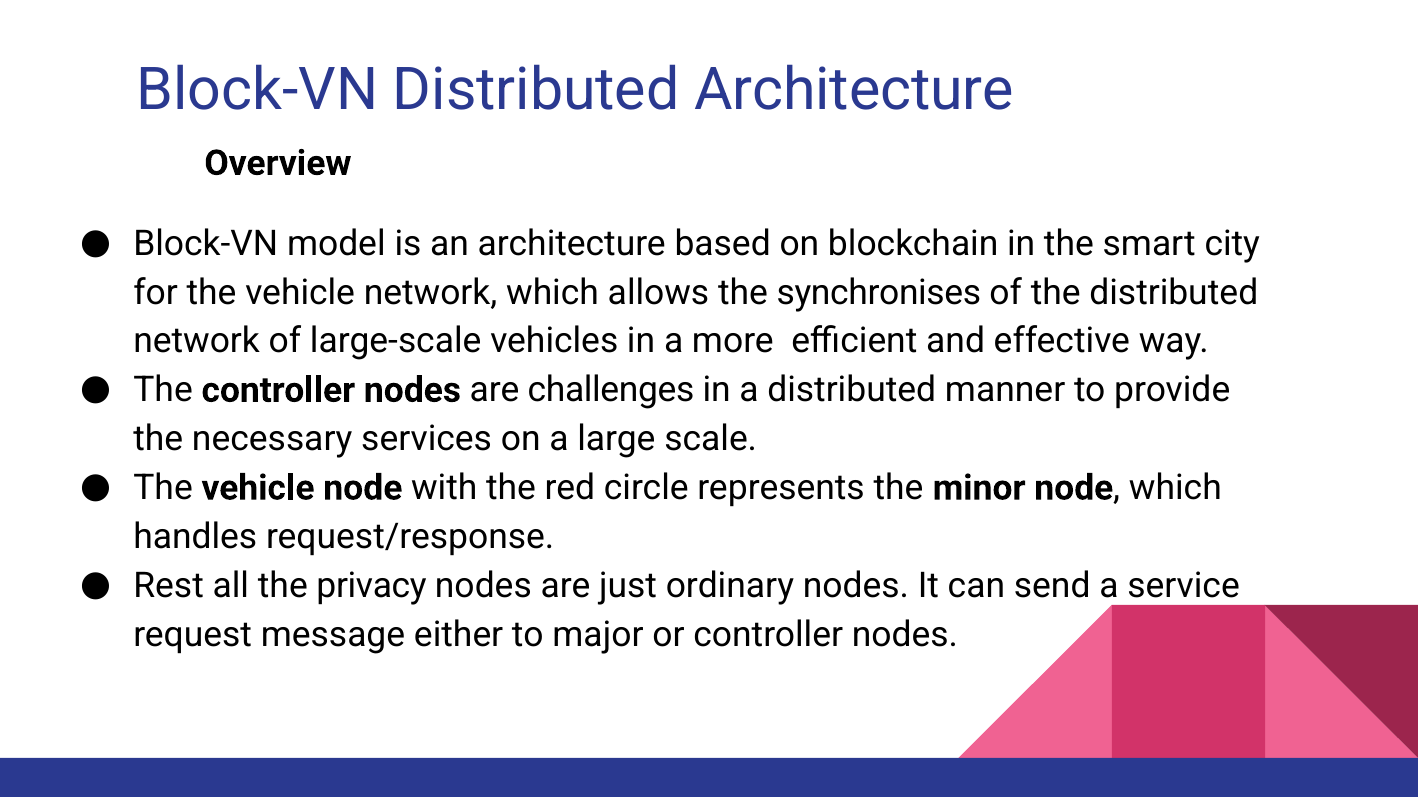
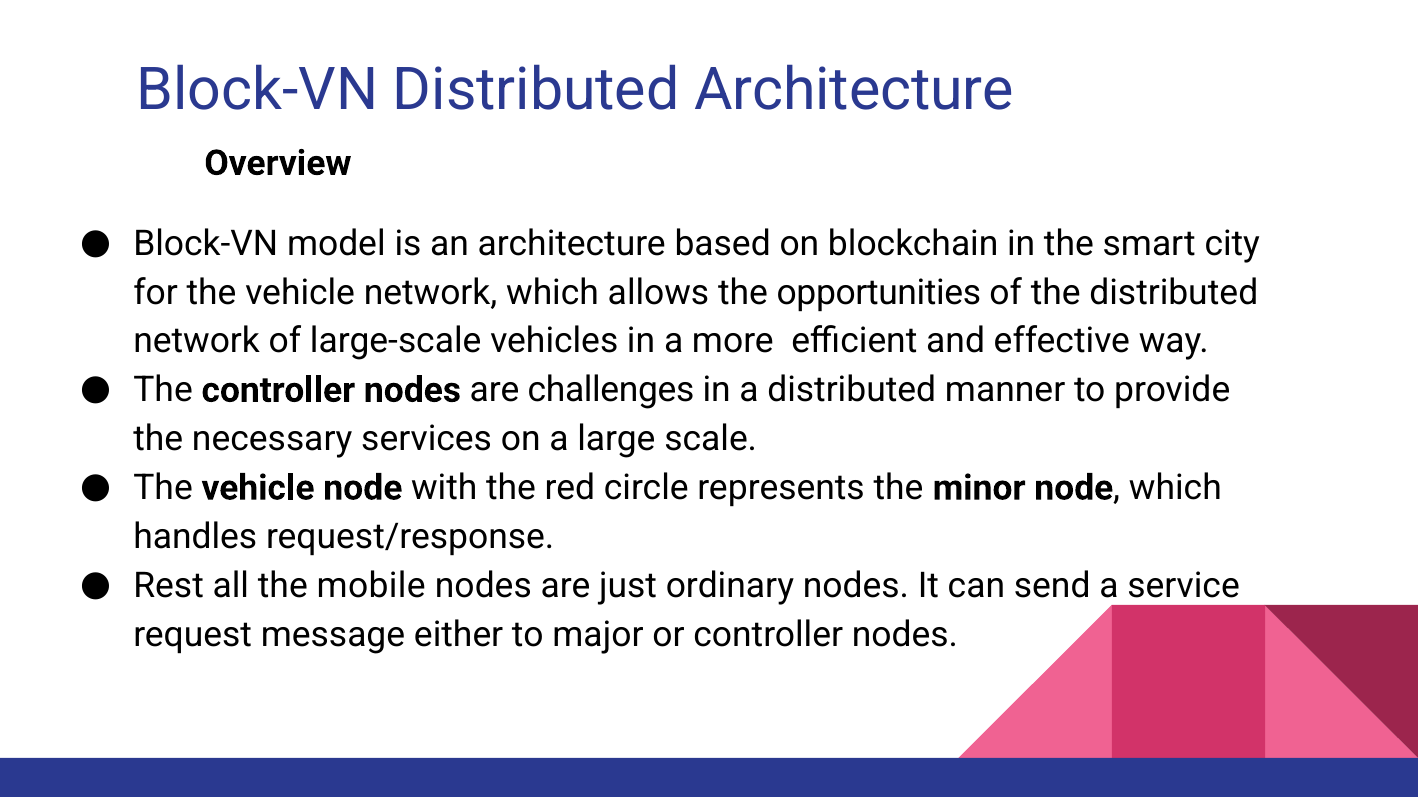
synchronises: synchronises -> opportunities
privacy: privacy -> mobile
